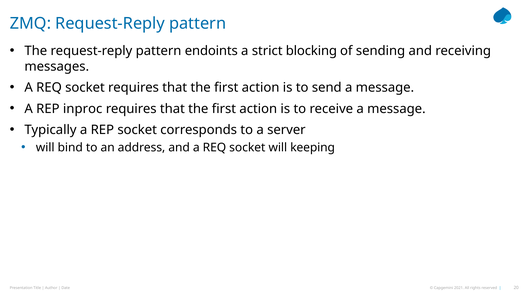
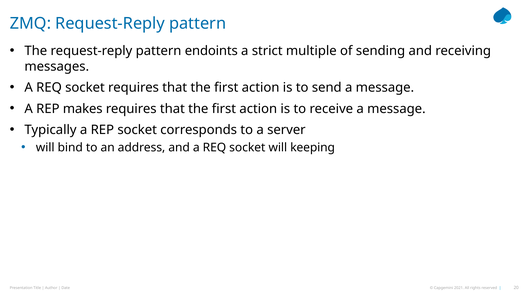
blocking: blocking -> multiple
inproc: inproc -> makes
